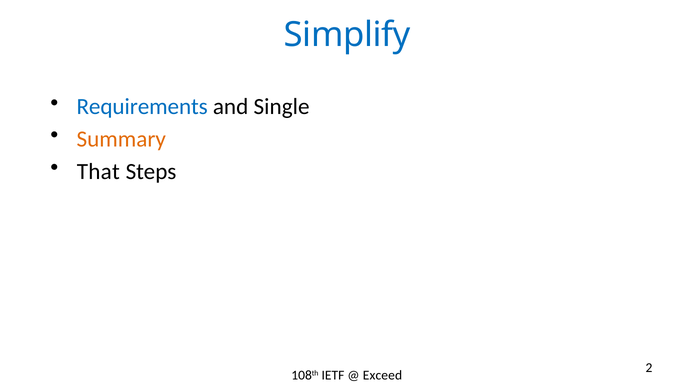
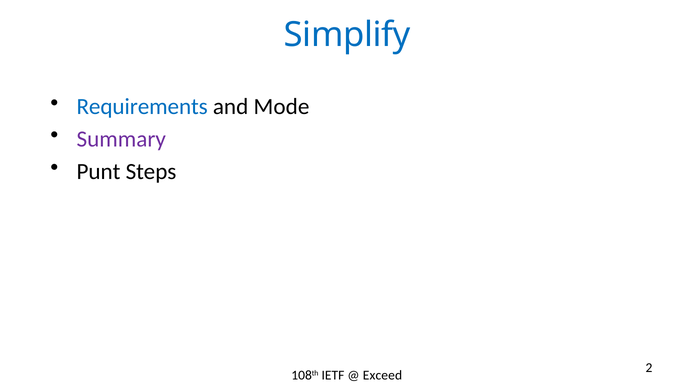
Single: Single -> Mode
Summary colour: orange -> purple
That: That -> Punt
